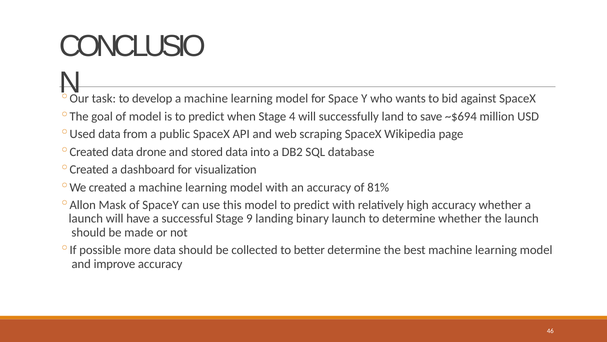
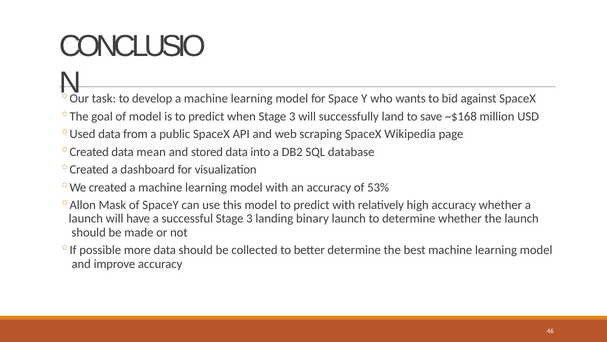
when Stage 4: 4 -> 3
~$694: ~$694 -> ~$168
drone: drone -> mean
81%: 81% -> 53%
successful Stage 9: 9 -> 3
